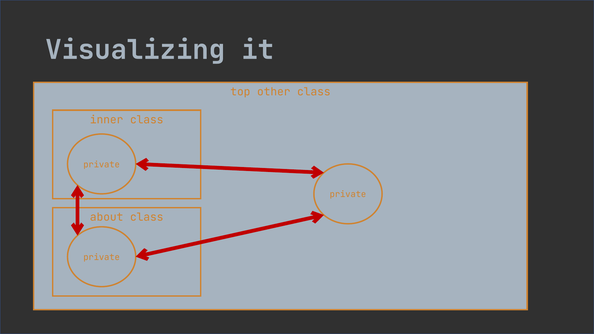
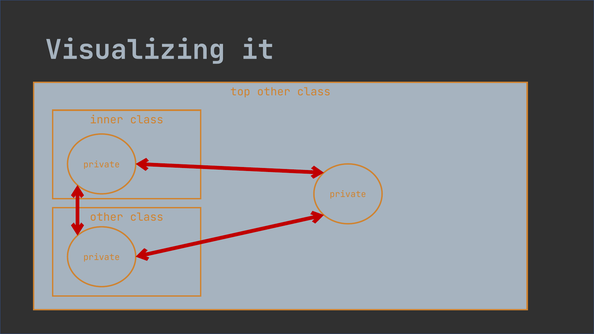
about: about -> other
